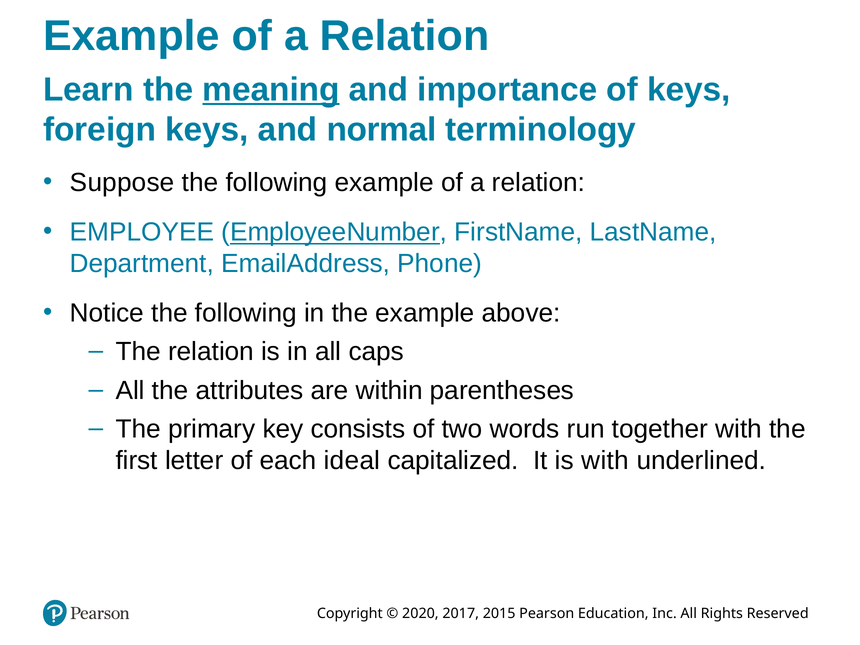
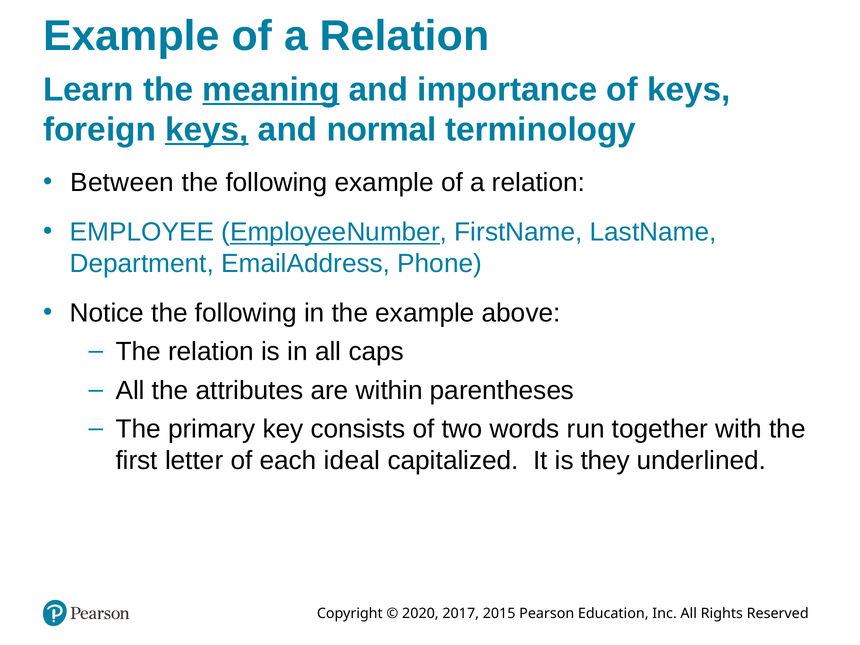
keys at (207, 130) underline: none -> present
Suppose: Suppose -> Between
is with: with -> they
